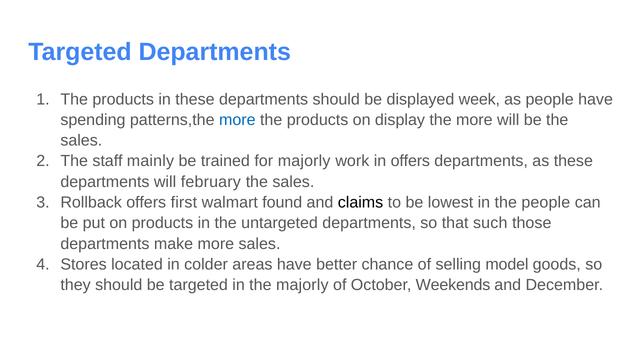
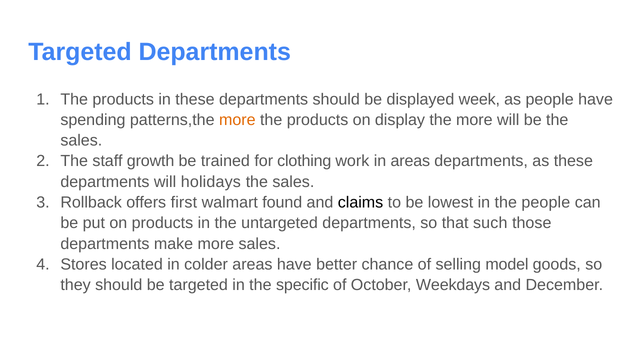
more at (237, 120) colour: blue -> orange
mainly: mainly -> growth
for majorly: majorly -> clothing
in offers: offers -> areas
february: february -> holidays
the majorly: majorly -> specific
Weekends: Weekends -> Weekdays
